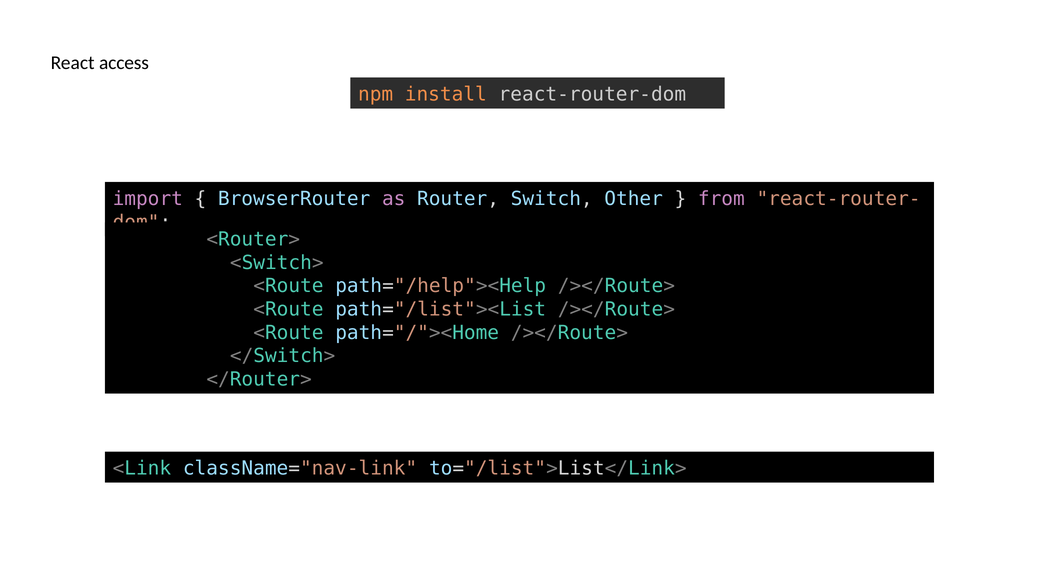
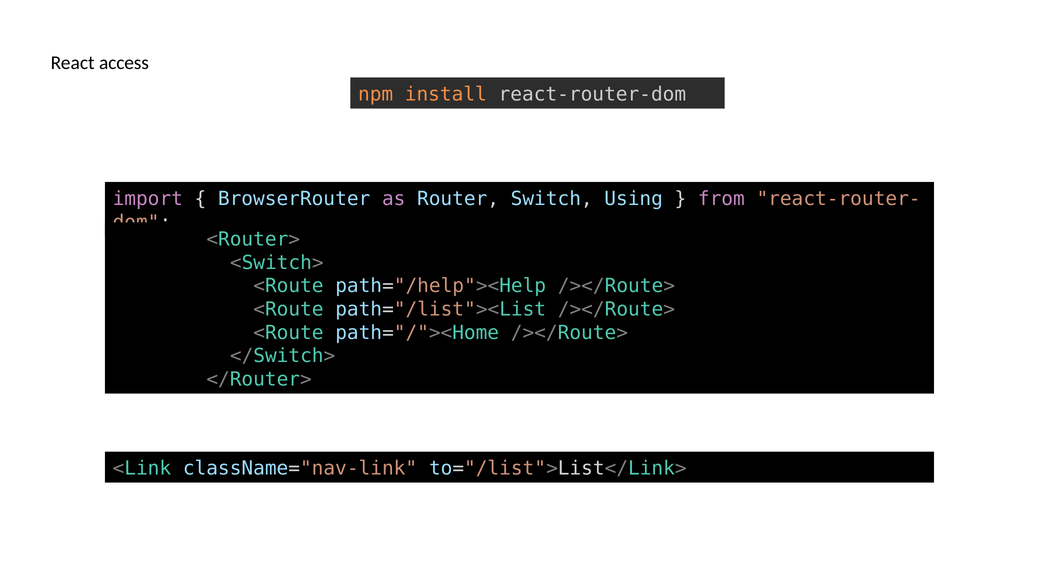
Other: Other -> Using
